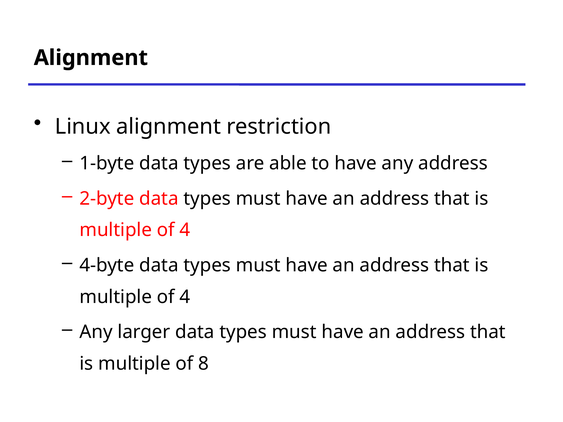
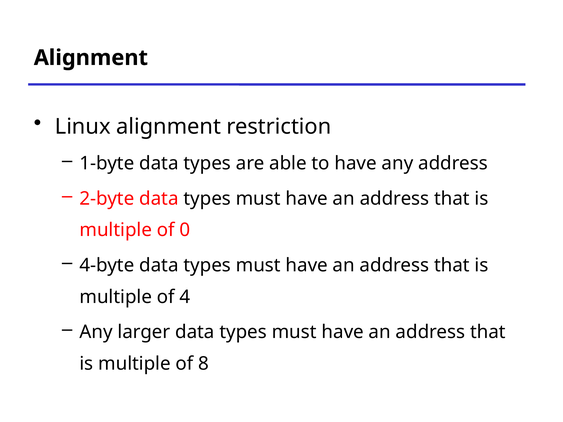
4 at (185, 230): 4 -> 0
